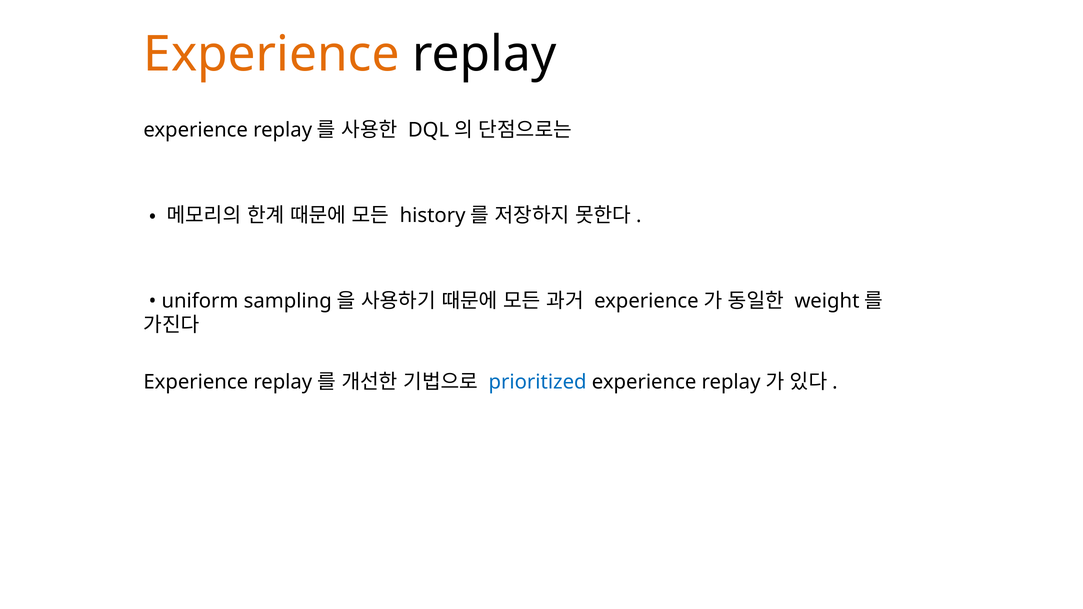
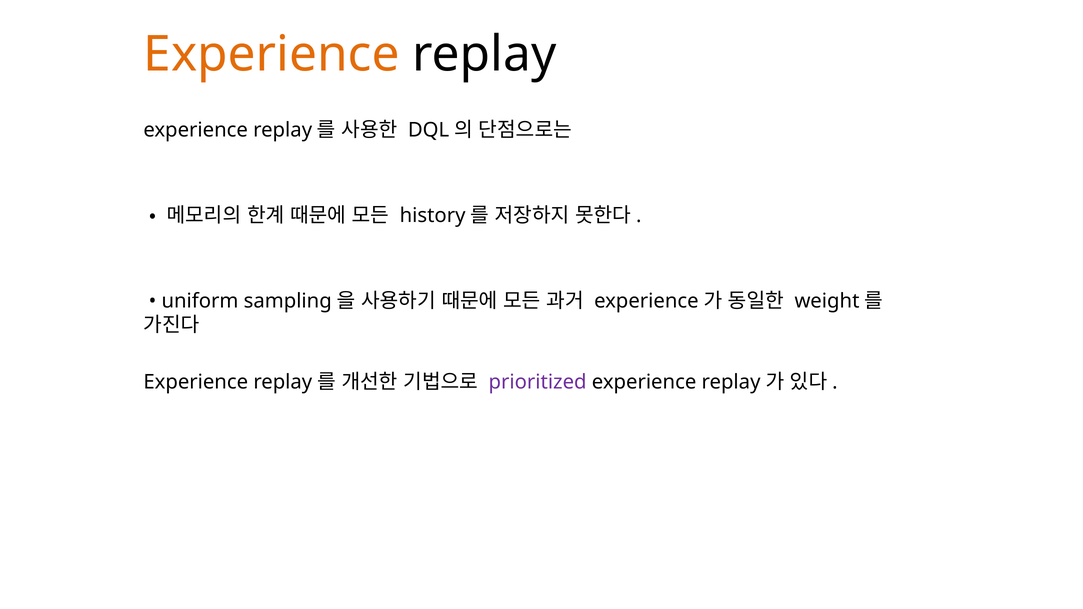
prioritized colour: blue -> purple
